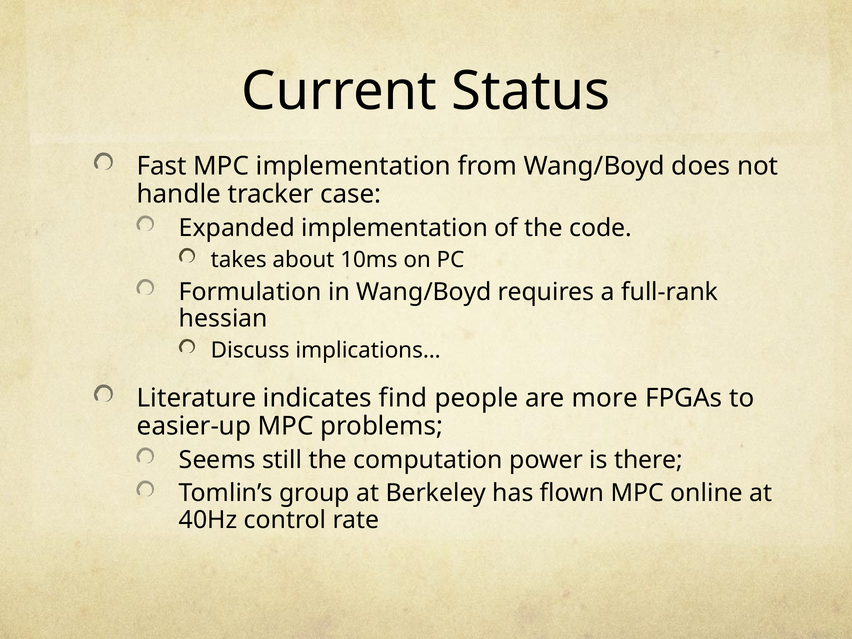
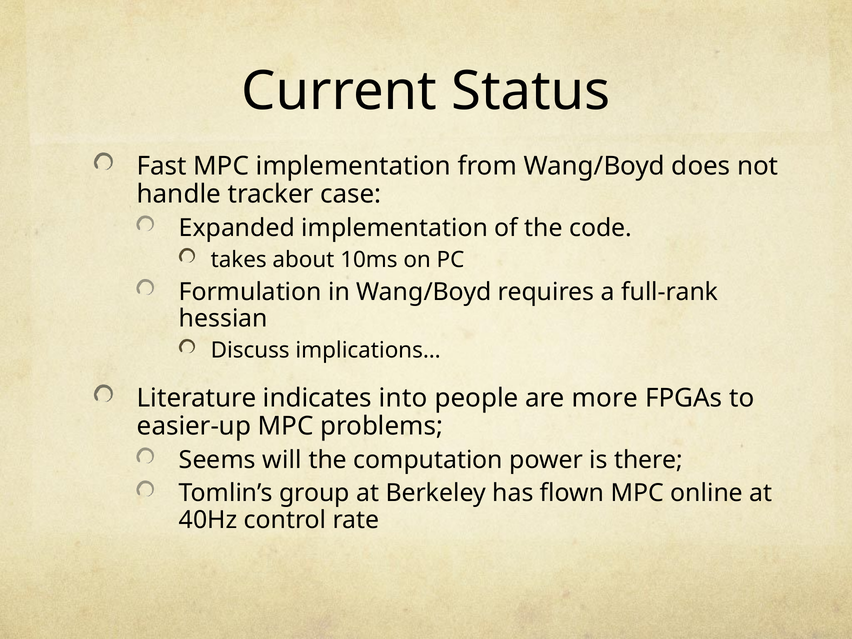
find: find -> into
still: still -> will
